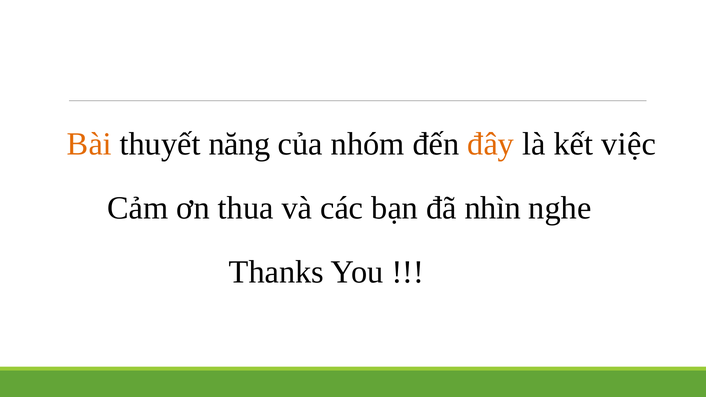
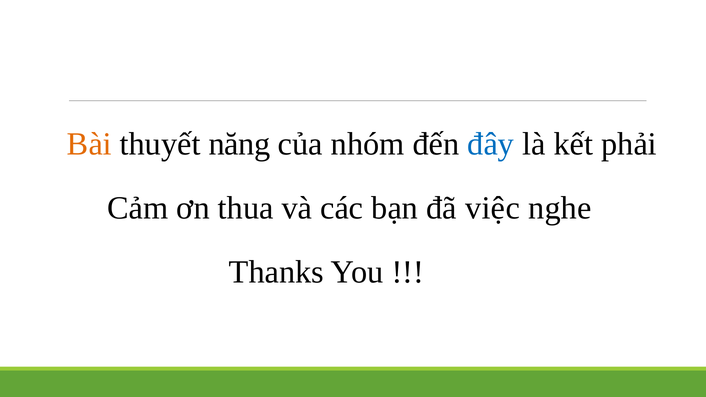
đây colour: orange -> blue
việc: việc -> phải
nhìn: nhìn -> việc
